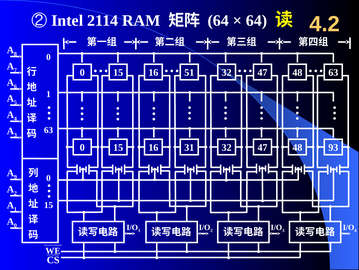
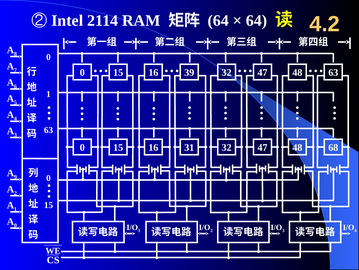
51: 51 -> 39
93: 93 -> 68
